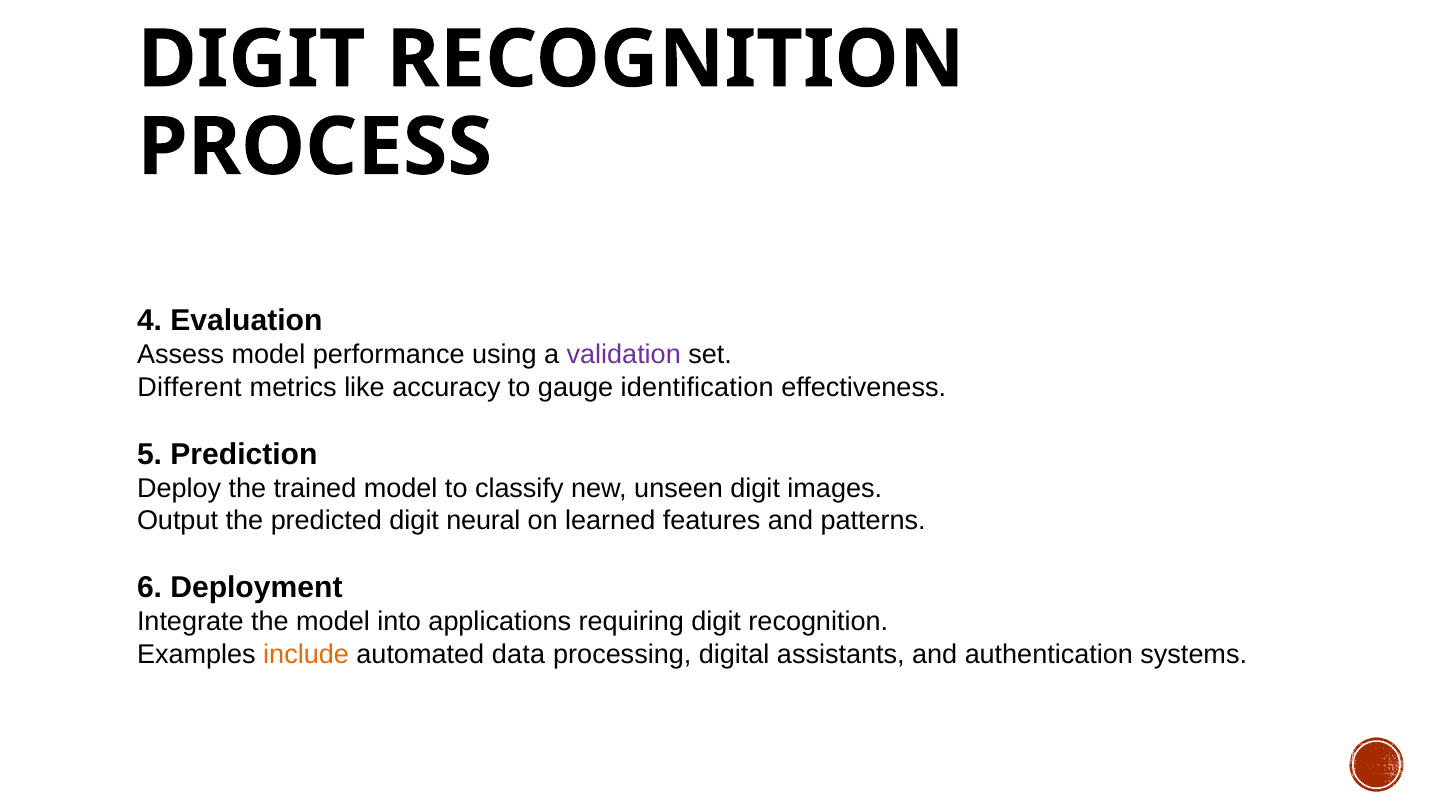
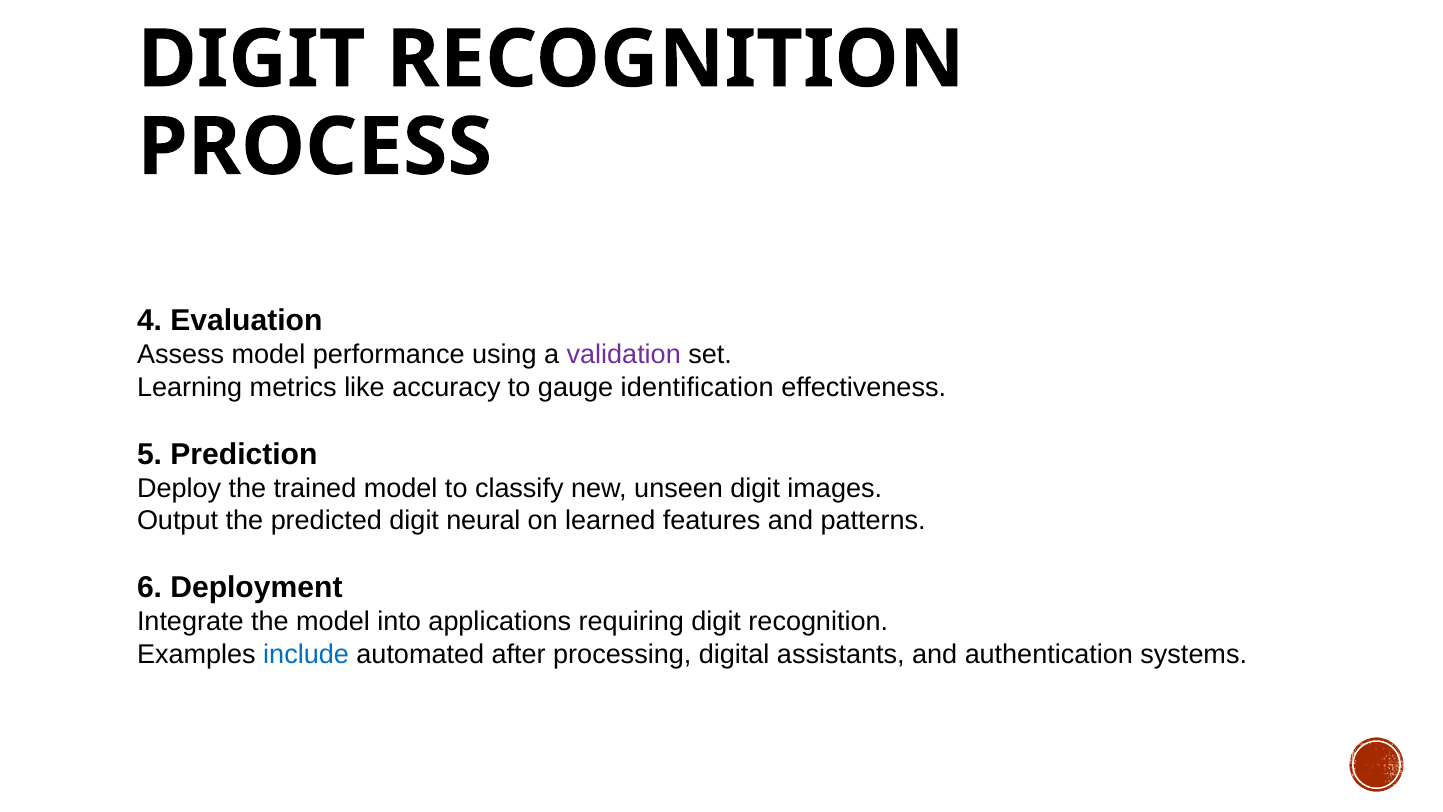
Different: Different -> Learning
include colour: orange -> blue
data: data -> after
